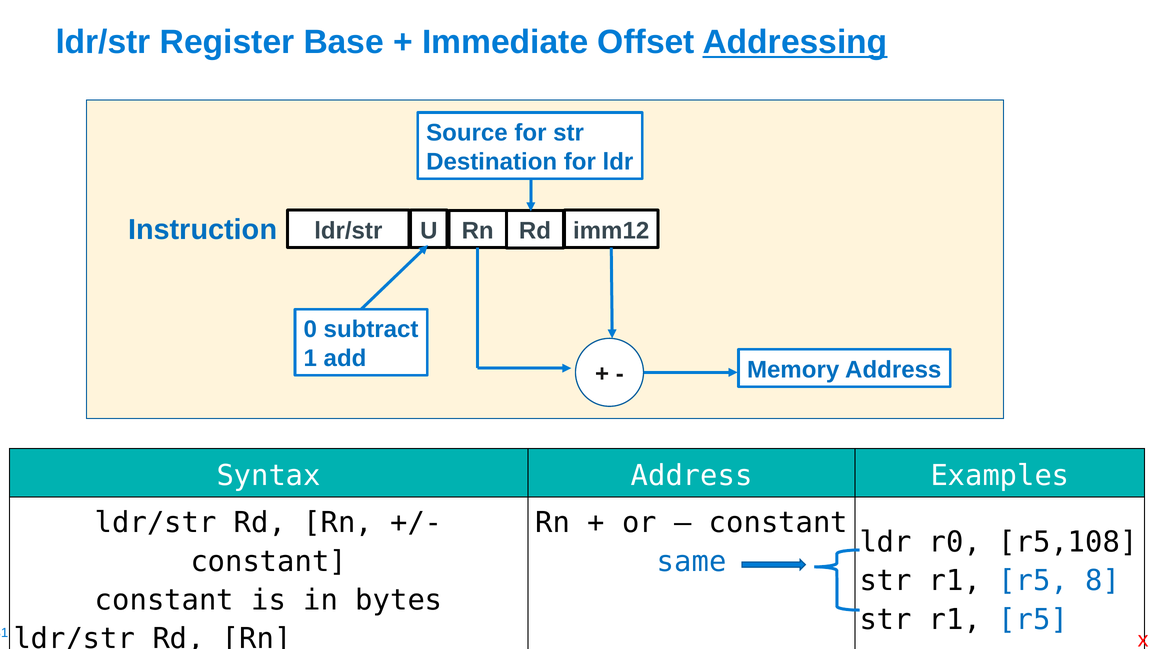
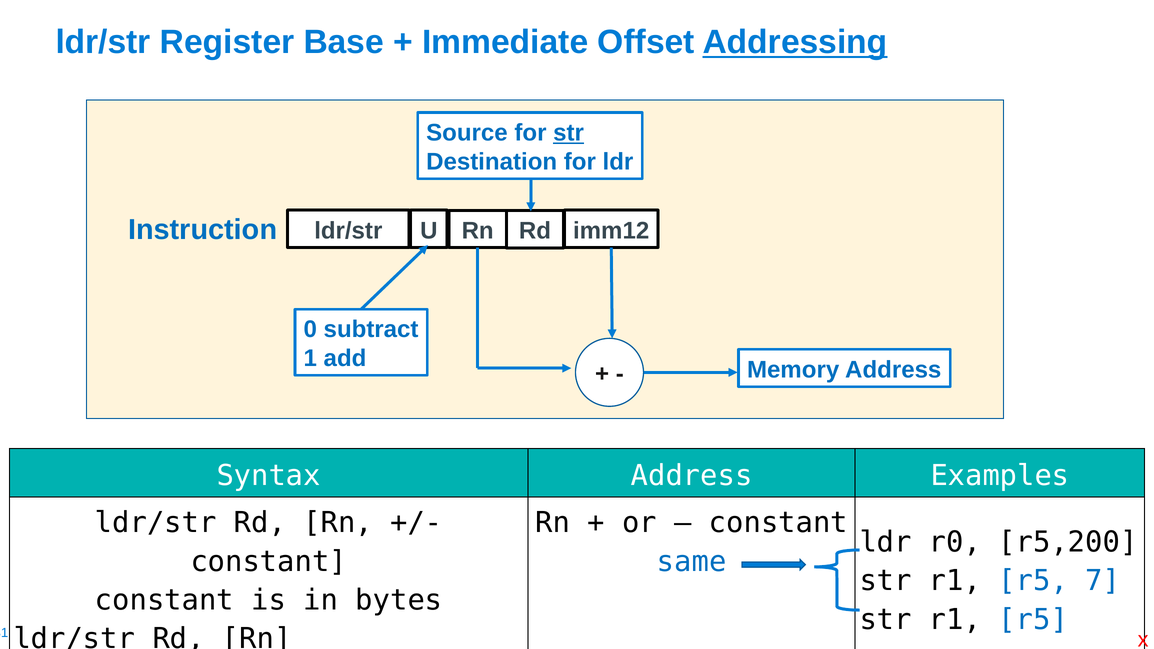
str at (569, 133) underline: none -> present
r5,108: r5,108 -> r5,200
8: 8 -> 7
